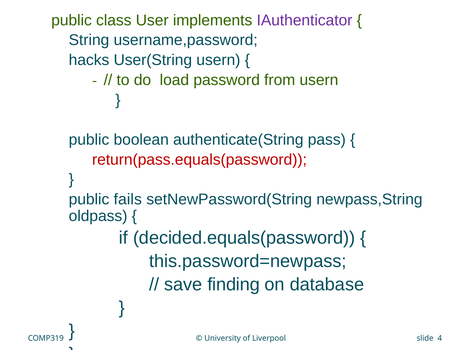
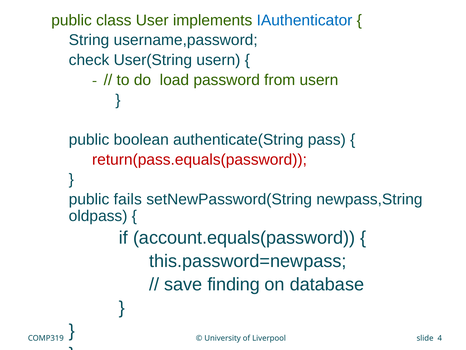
IAuthenticator colour: purple -> blue
hacks: hacks -> check
decided.equals(password: decided.equals(password -> account.equals(password
